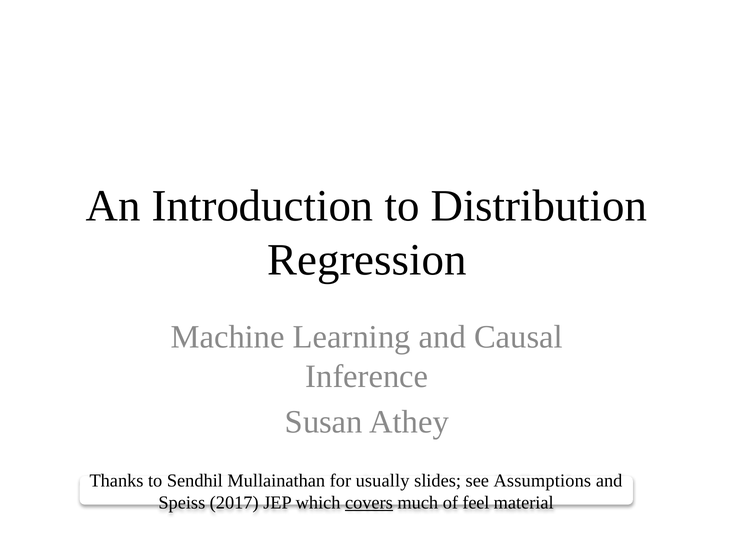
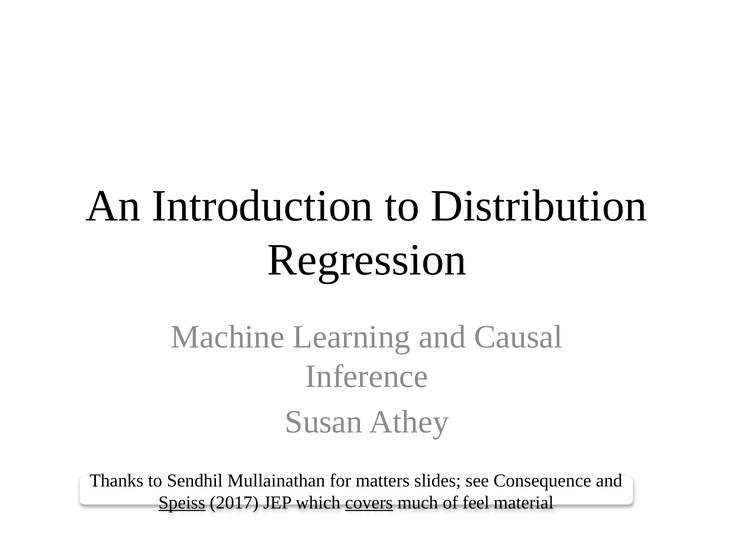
usually: usually -> matters
Assumptions: Assumptions -> Consequence
Speiss underline: none -> present
